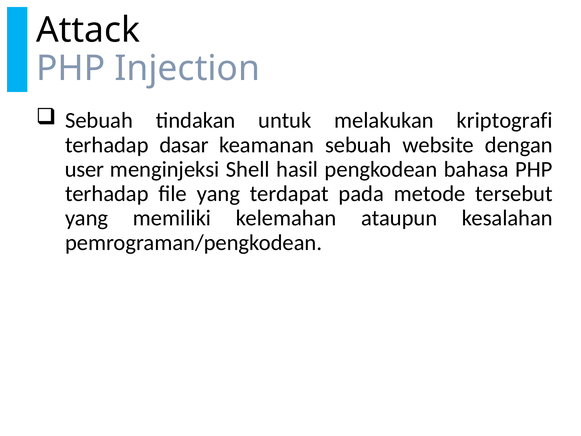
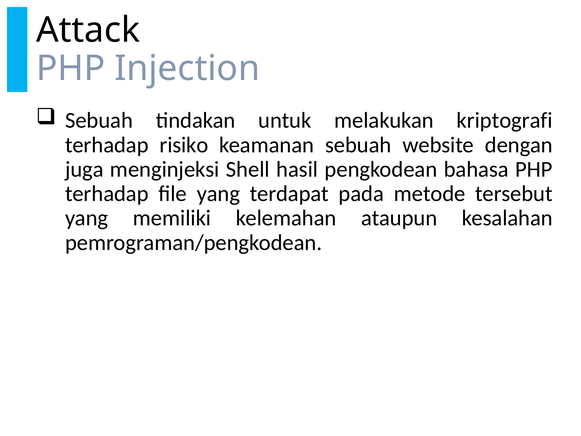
dasar: dasar -> risiko
user: user -> juga
